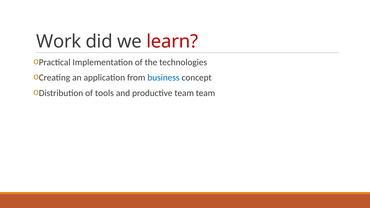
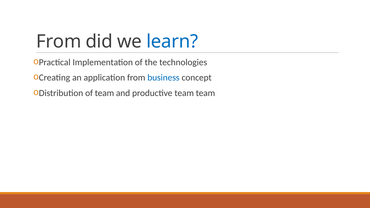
Work at (59, 41): Work -> From
learn colour: red -> blue
of tools: tools -> team
